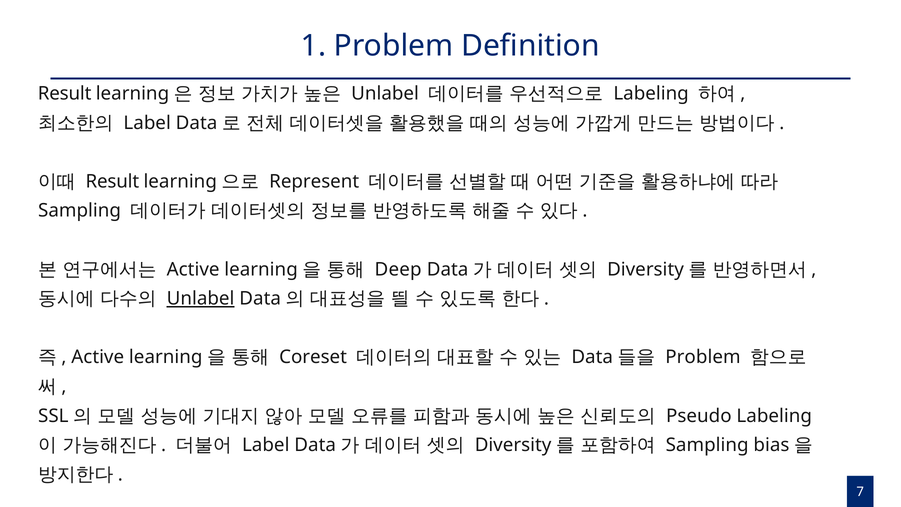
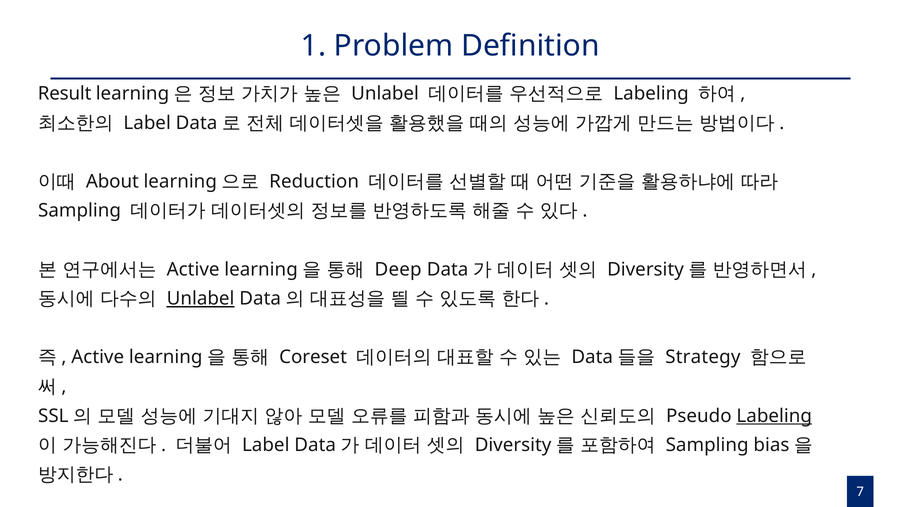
Result at (112, 181): Result -> About
Represent: Represent -> Reduction
Problem at (703, 357): Problem -> Strategy
Labeling at (774, 416) underline: none -> present
